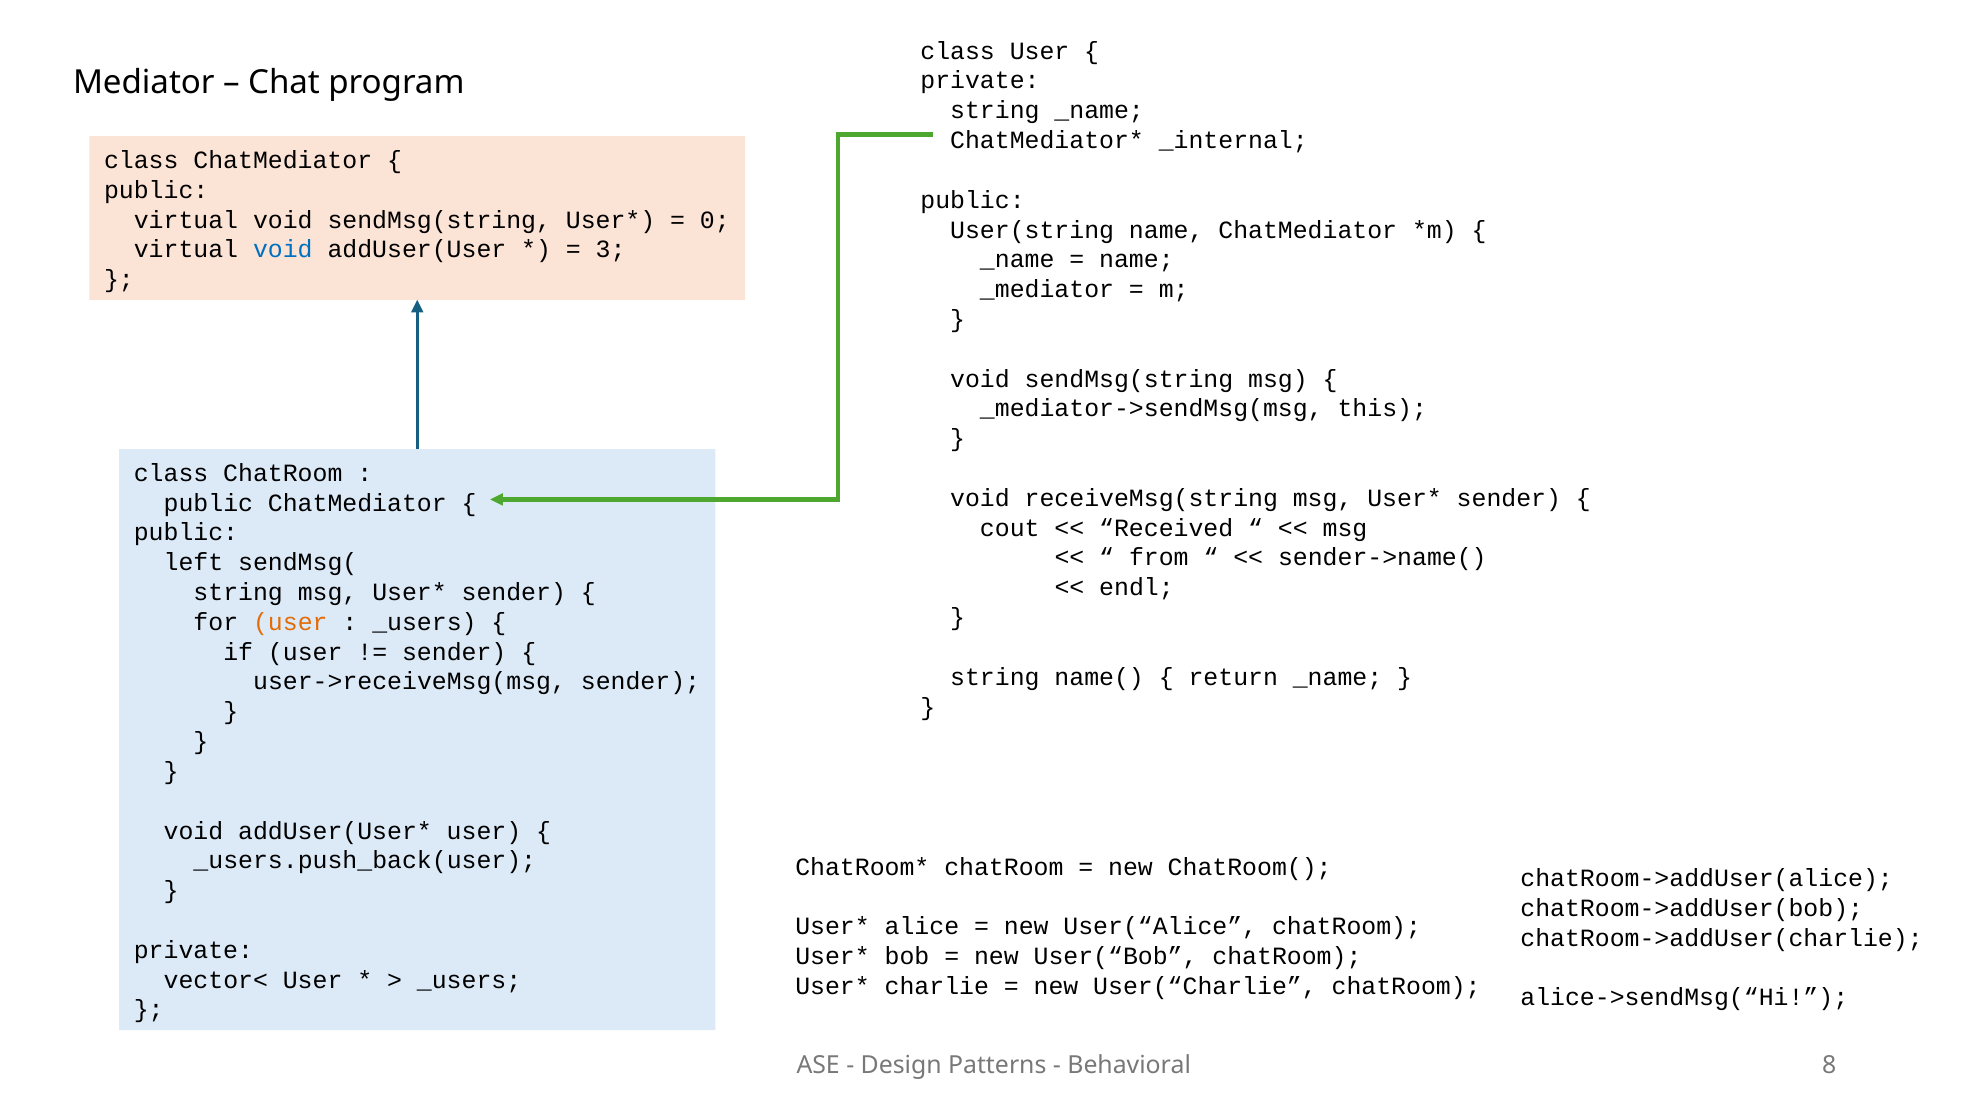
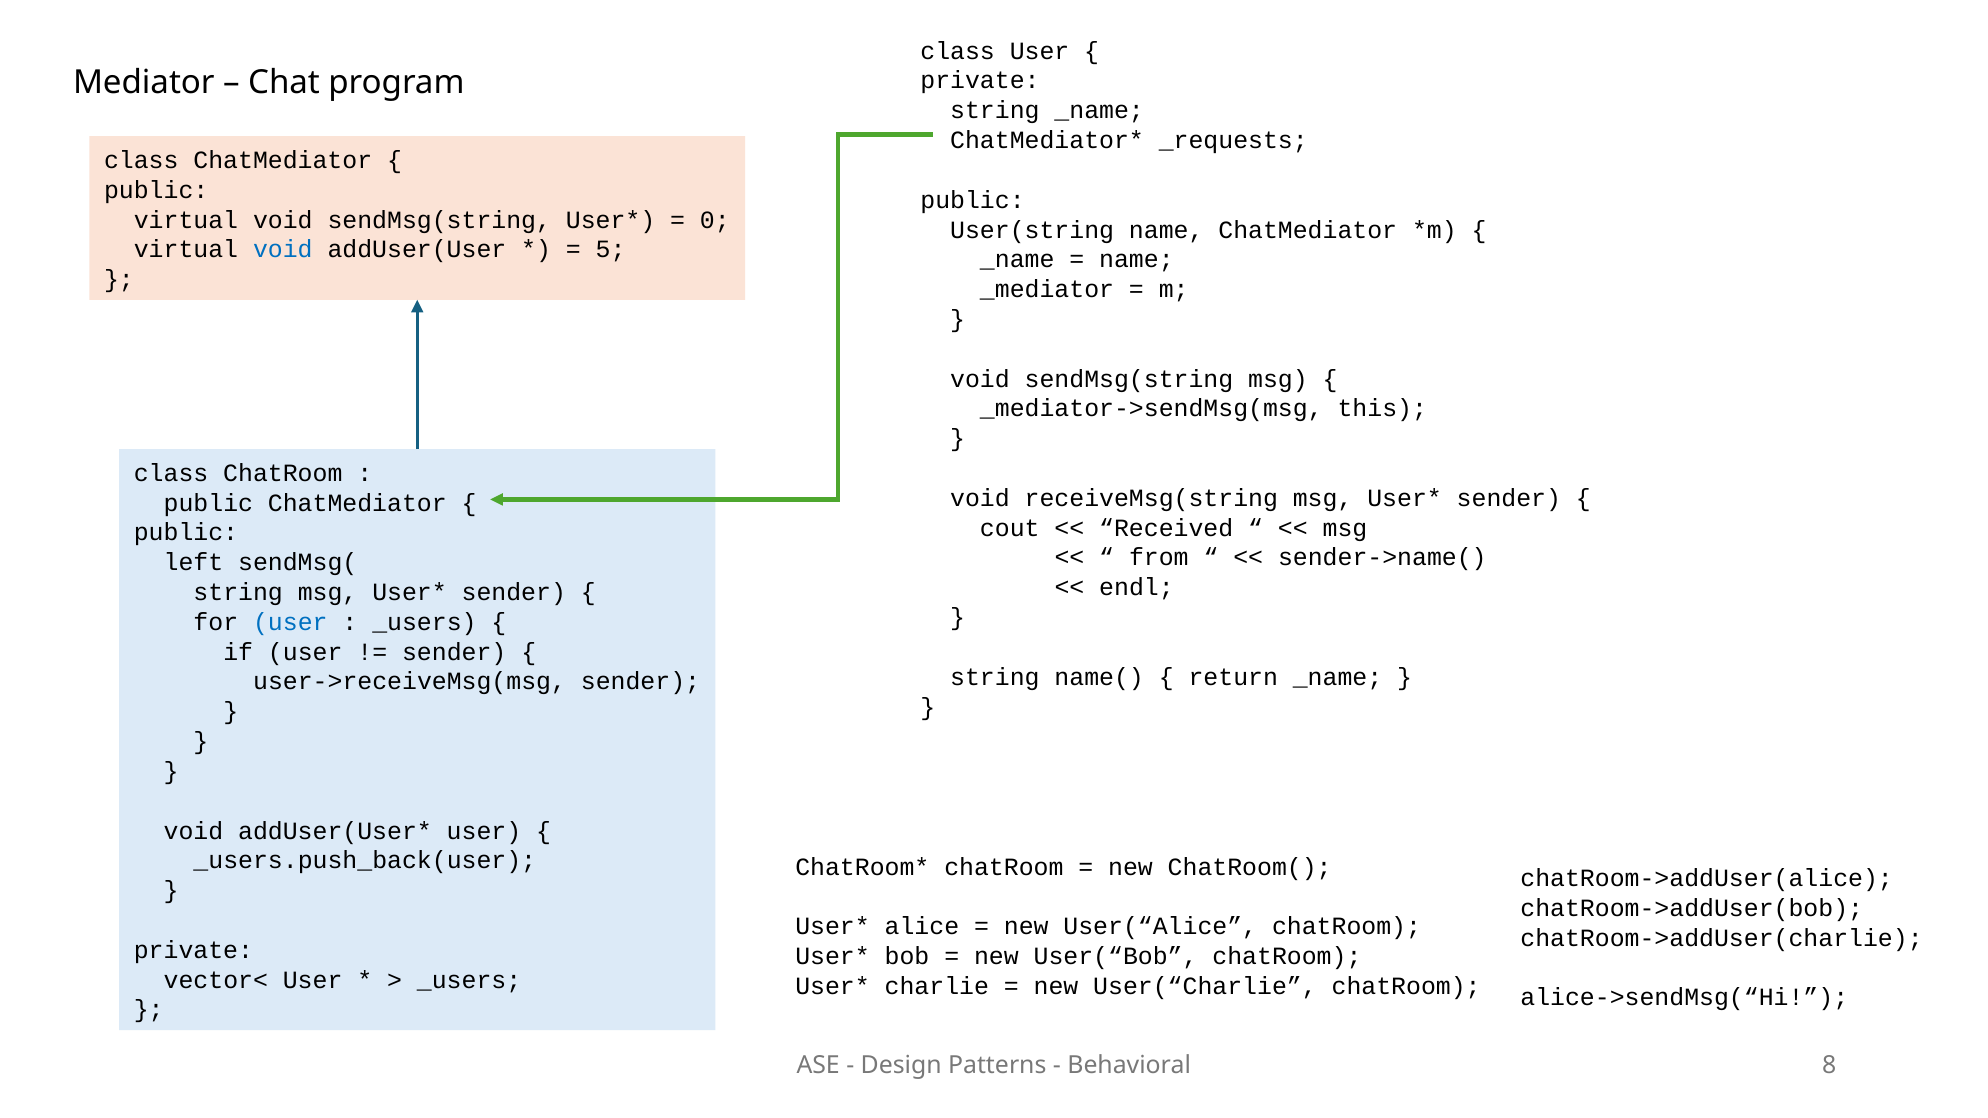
_internal: _internal -> _requests
3: 3 -> 5
user at (290, 622) colour: orange -> blue
